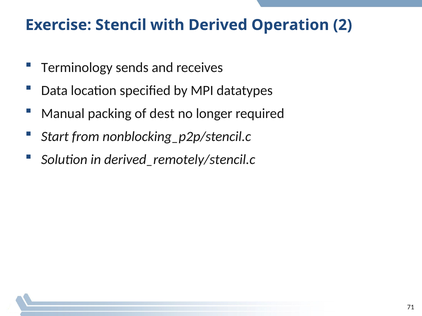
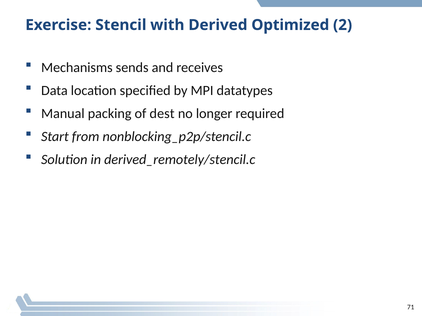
Operation: Operation -> Optimized
Terminology: Terminology -> Mechanisms
